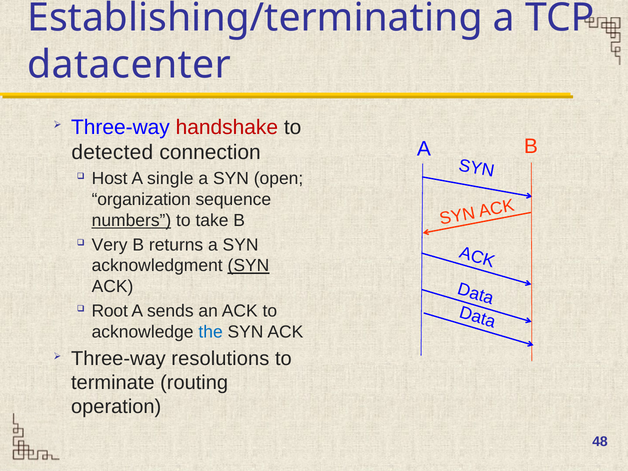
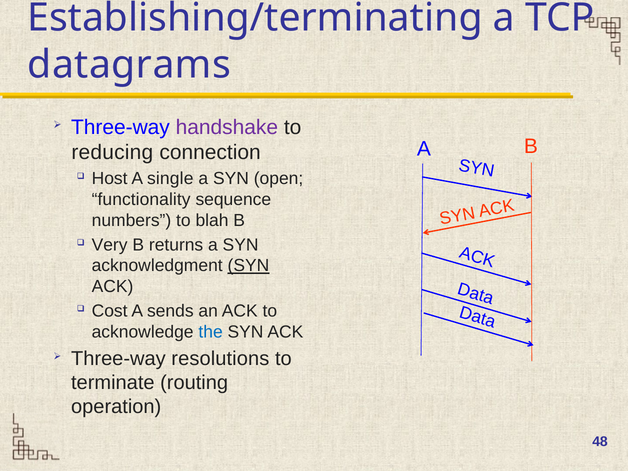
datacenter: datacenter -> datagrams
handshake colour: red -> purple
detected: detected -> reducing
organization: organization -> functionality
numbers underline: present -> none
take: take -> blah
Root: Root -> Cost
